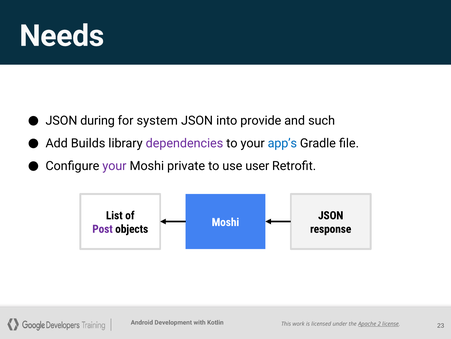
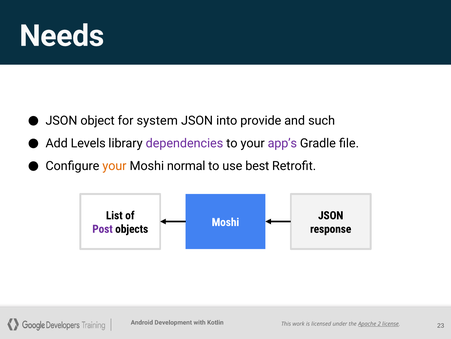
during: during -> object
Builds: Builds -> Levels
app’s colour: blue -> purple
your at (114, 166) colour: purple -> orange
private: private -> normal
user: user -> best
